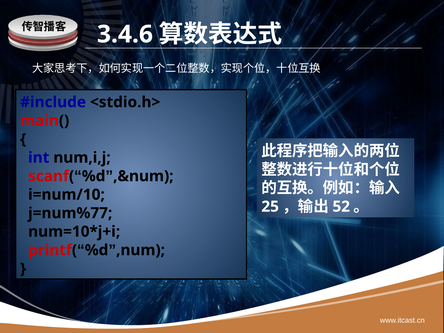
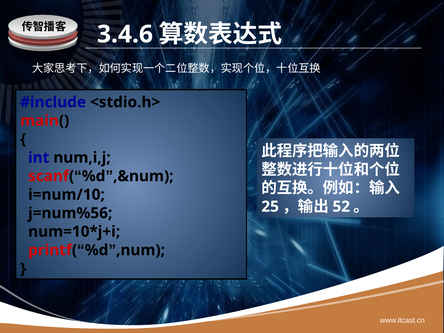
j=num%77: j=num%77 -> j=num%56
